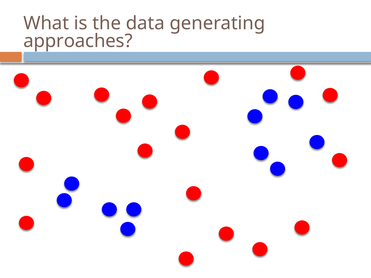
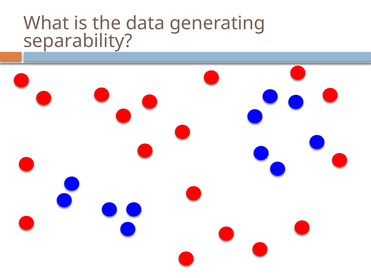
approaches: approaches -> separability
